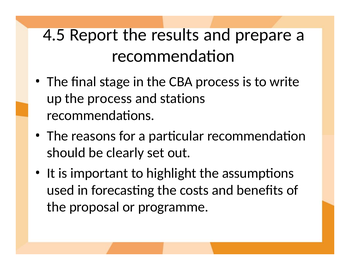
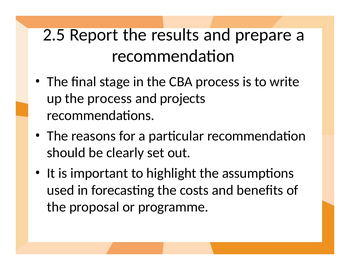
4.5: 4.5 -> 2.5
stations: stations -> projects
